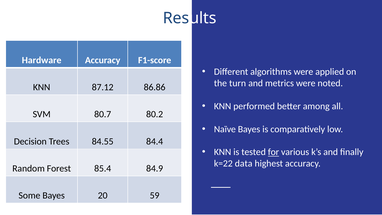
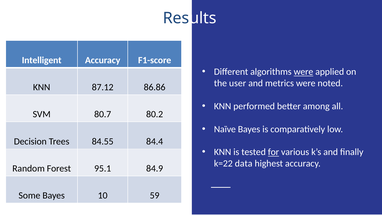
Hardware: Hardware -> Intelligent
were at (303, 72) underline: none -> present
turn: turn -> user
85.4: 85.4 -> 95.1
20: 20 -> 10
